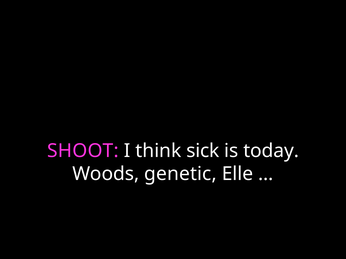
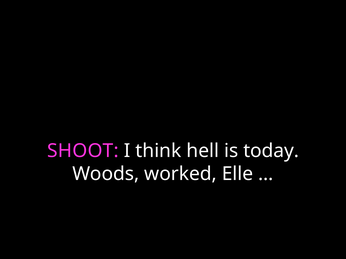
sick: sick -> hell
genetic: genetic -> worked
